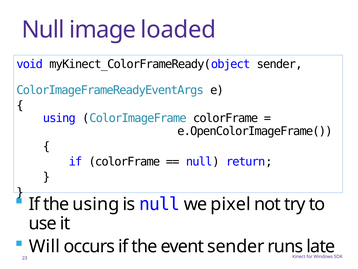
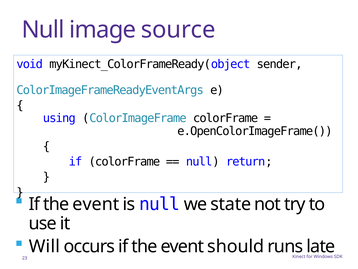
loaded: loaded -> source
using at (96, 204): using -> event
pixel: pixel -> state
event sender: sender -> should
